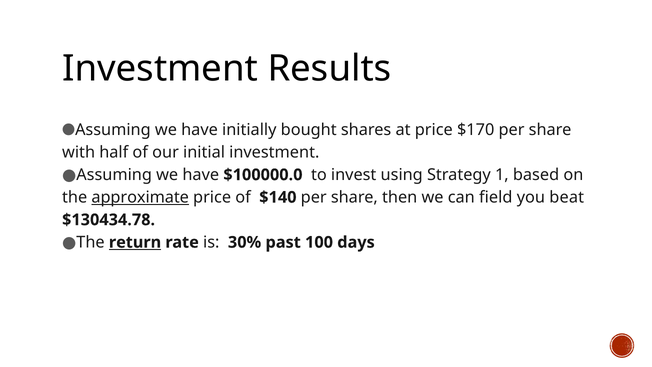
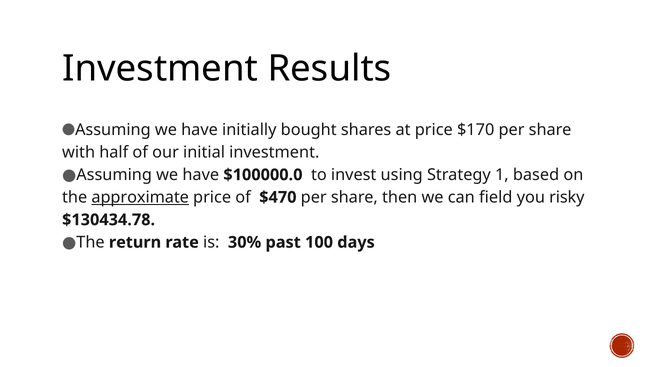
$140: $140 -> $470
beat: beat -> risky
return underline: present -> none
